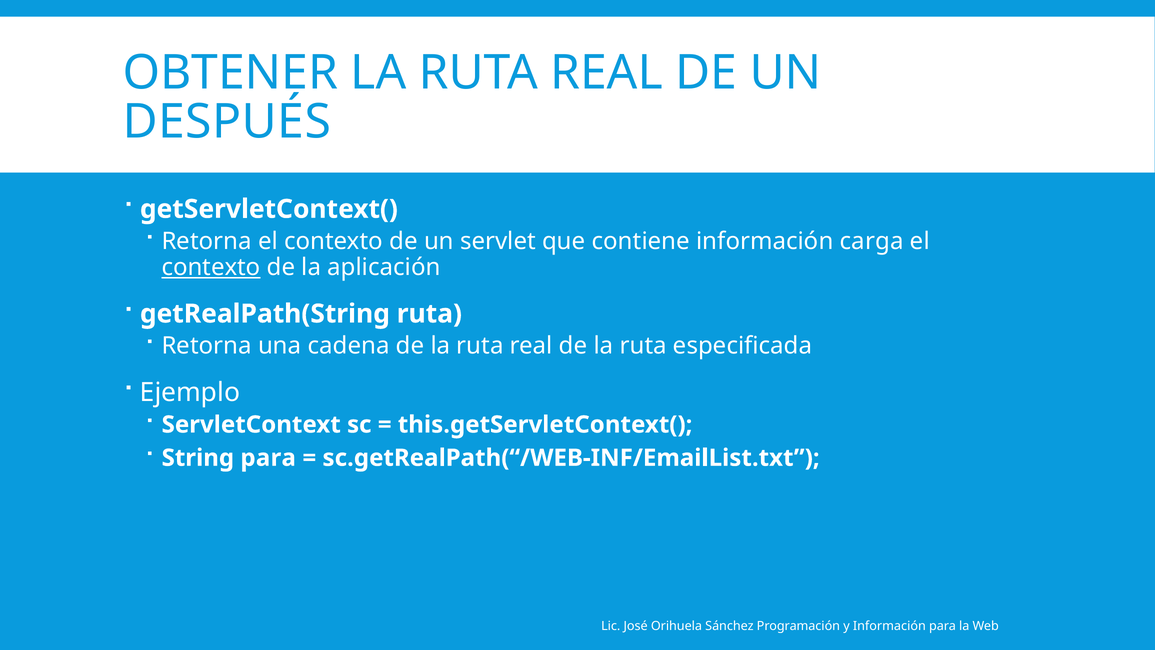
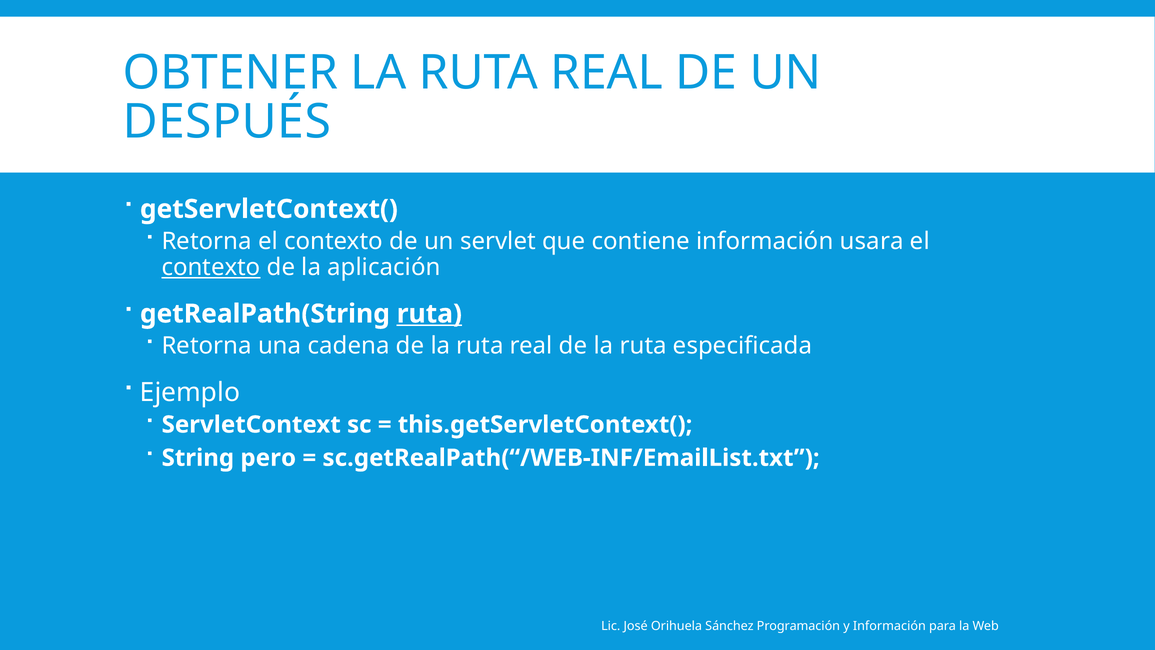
carga: carga -> usara
ruta at (429, 314) underline: none -> present
String para: para -> pero
